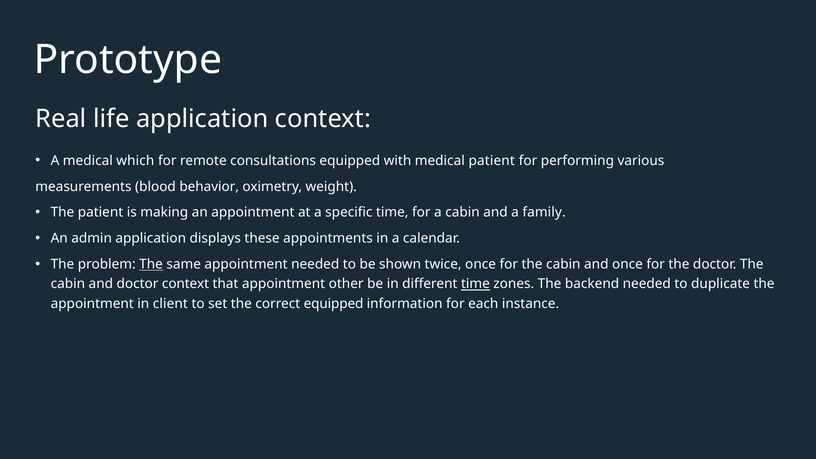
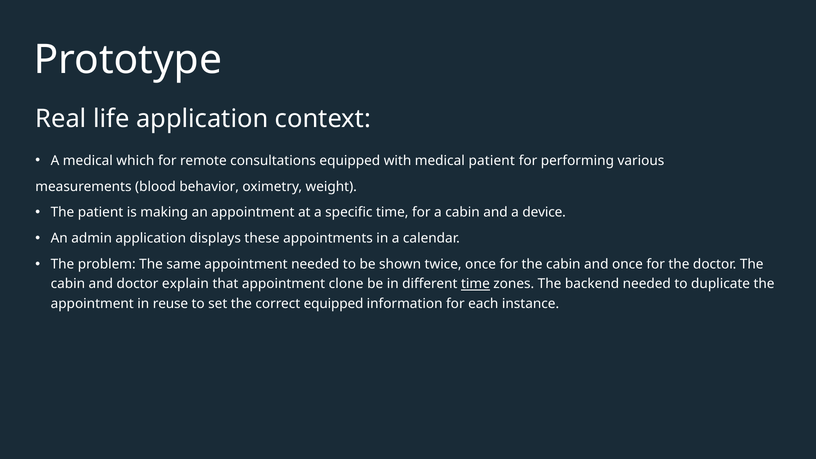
family: family -> device
The at (151, 264) underline: present -> none
doctor context: context -> explain
other: other -> clone
client: client -> reuse
